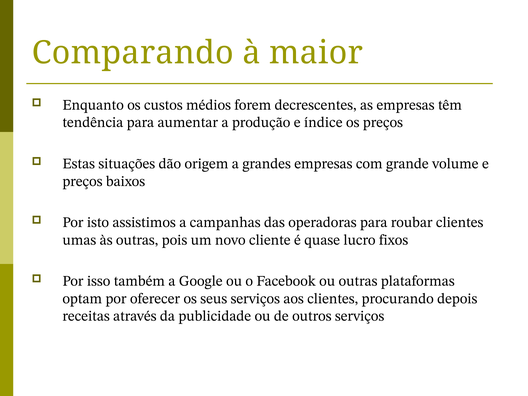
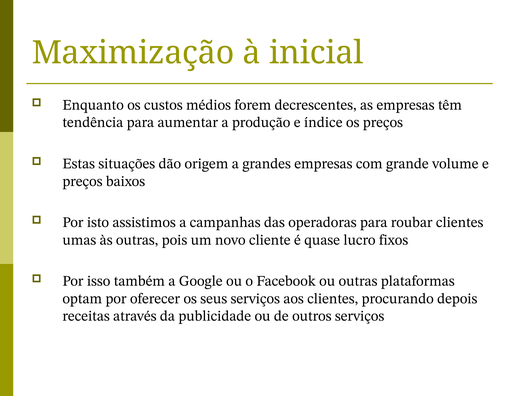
Comparando: Comparando -> Maximização
maior: maior -> inicial
